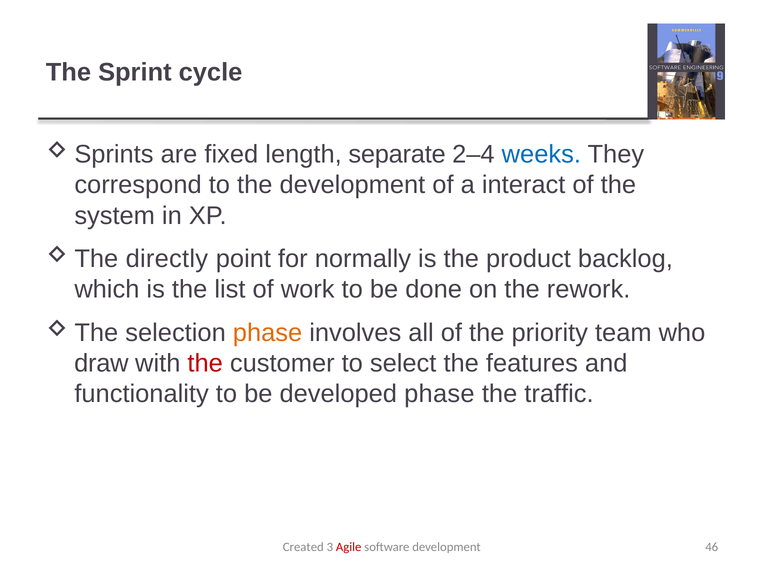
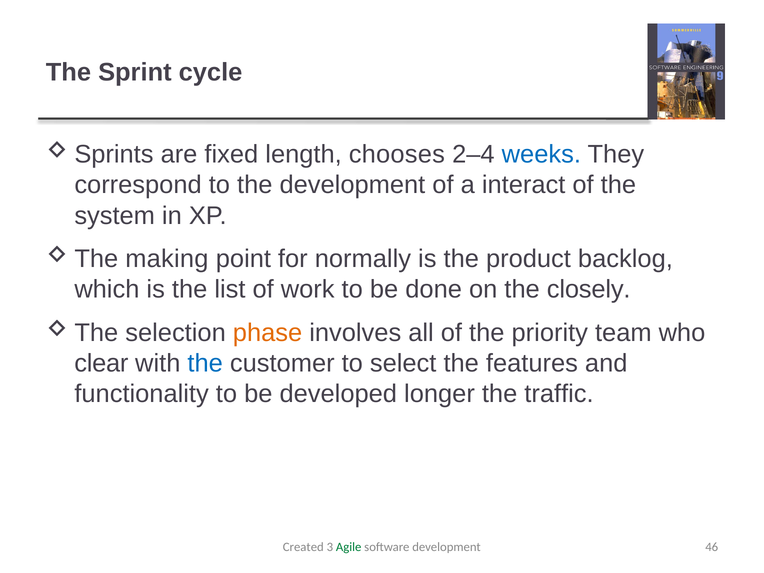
separate: separate -> chooses
directly: directly -> making
rework: rework -> closely
draw: draw -> clear
the at (205, 363) colour: red -> blue
developed phase: phase -> longer
Agile colour: red -> green
